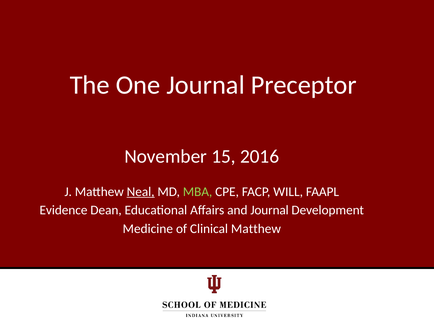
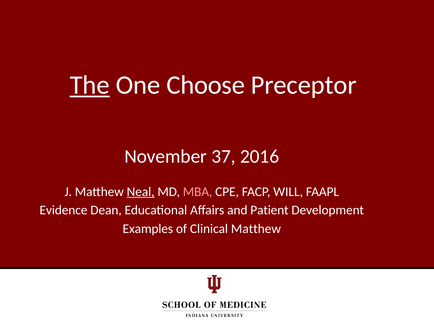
The underline: none -> present
One Journal: Journal -> Choose
15: 15 -> 37
MBA colour: light green -> pink
and Journal: Journal -> Patient
Medicine: Medicine -> Examples
